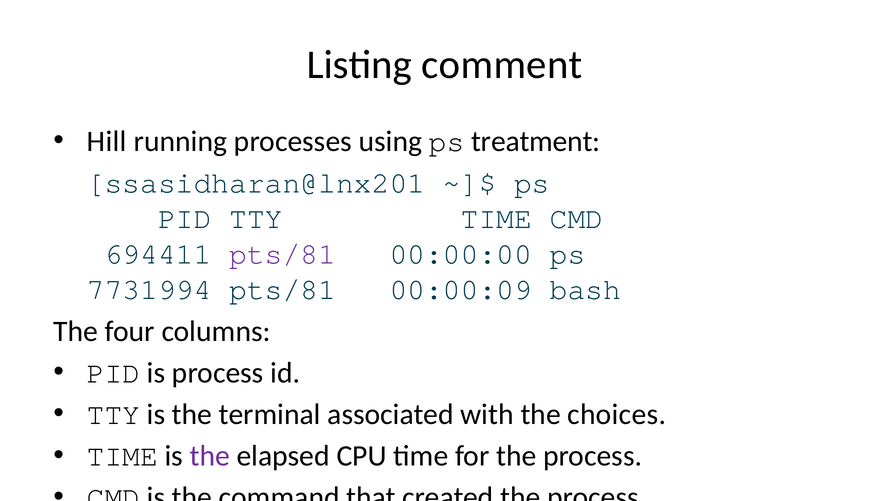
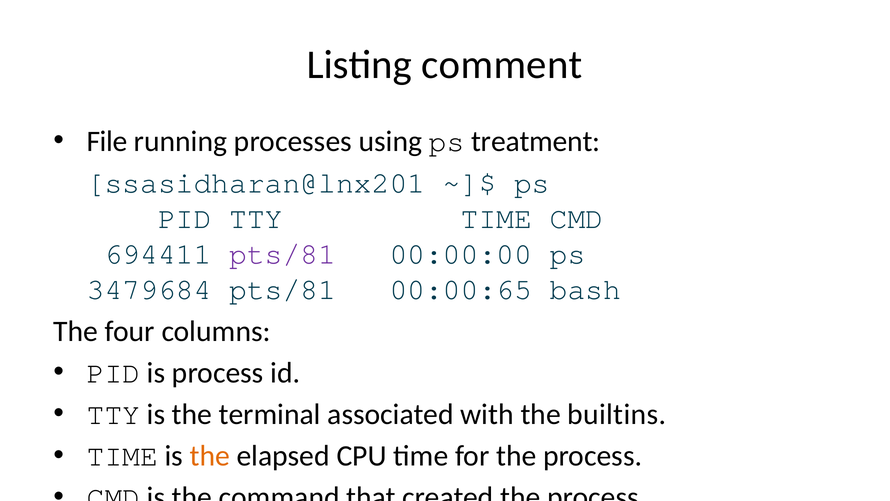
Hill: Hill -> File
7731994: 7731994 -> 3479684
00:00:09: 00:00:09 -> 00:00:65
choices: choices -> builtins
the at (210, 456) colour: purple -> orange
